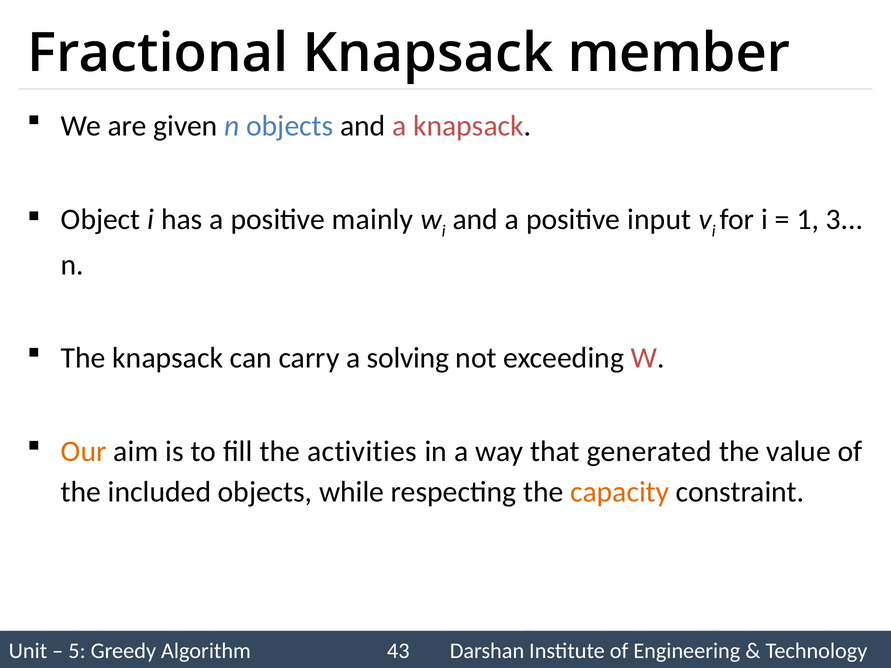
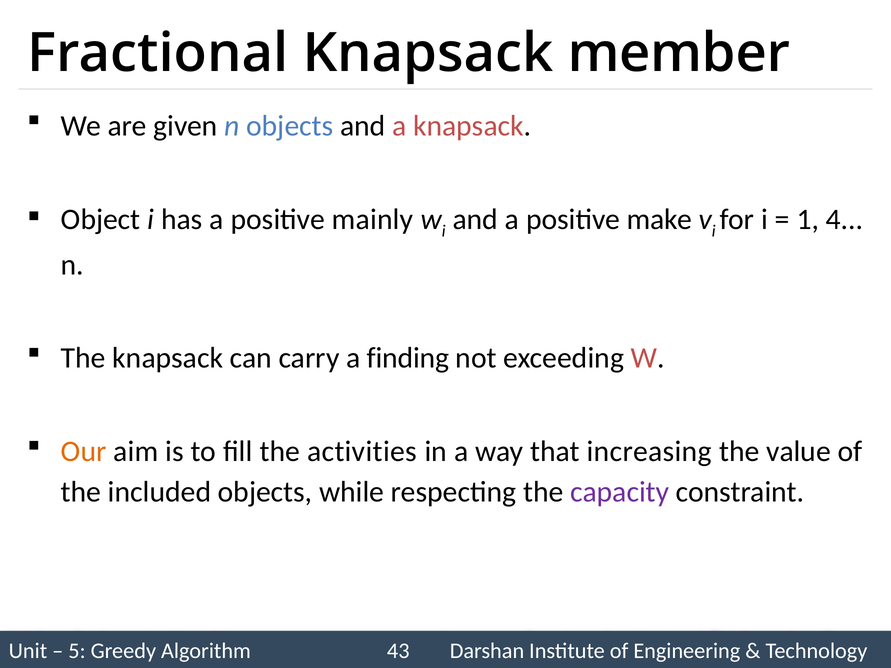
input: input -> make
3: 3 -> 4
solving: solving -> finding
generated: generated -> increasing
capacity colour: orange -> purple
